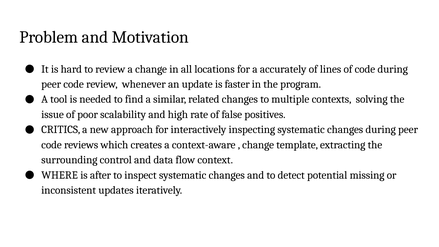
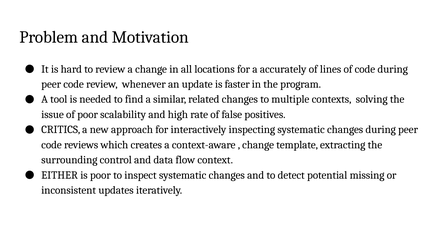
WHERE: WHERE -> EITHER
is after: after -> poor
